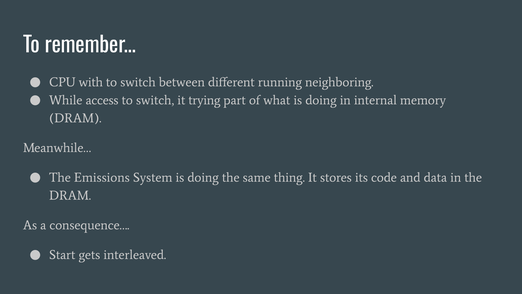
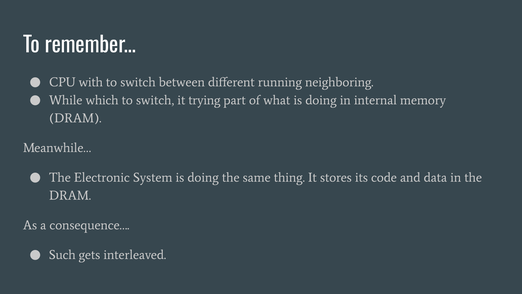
access: access -> which
Emissions: Emissions -> Electronic
Start: Start -> Such
